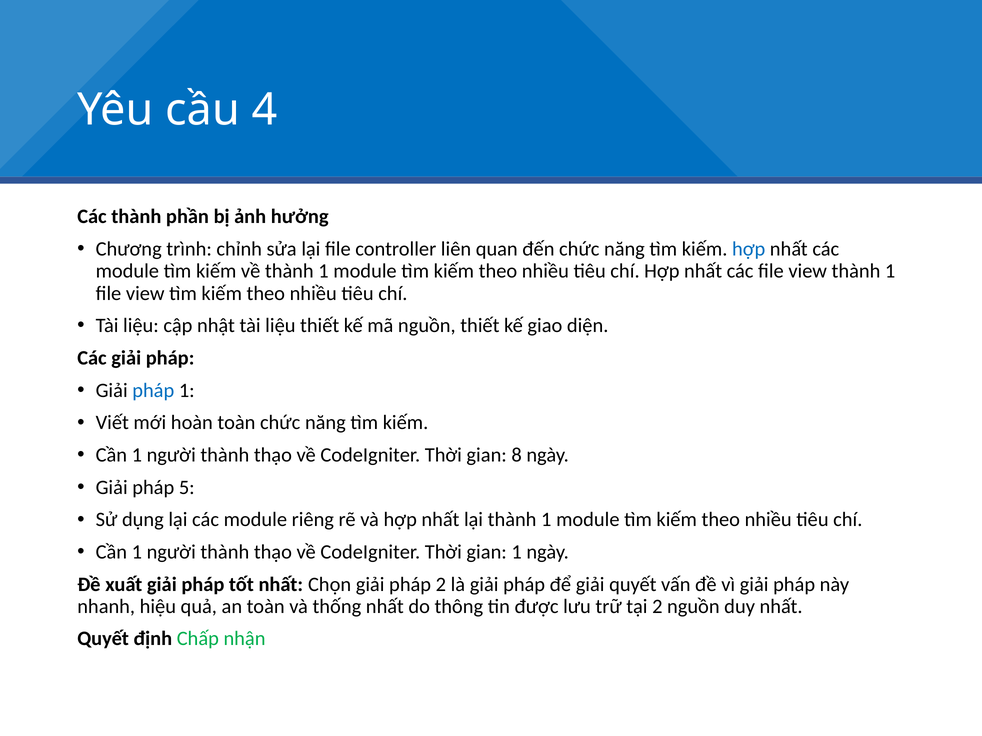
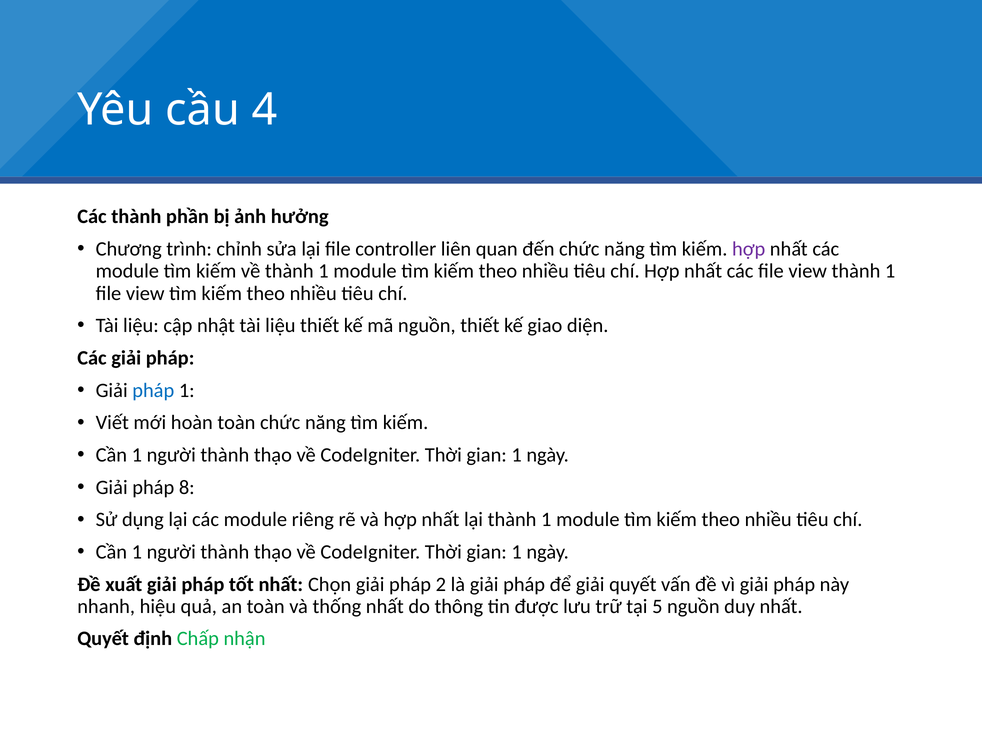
hợp at (749, 249) colour: blue -> purple
8 at (517, 455): 8 -> 1
5: 5 -> 8
tại 2: 2 -> 5
